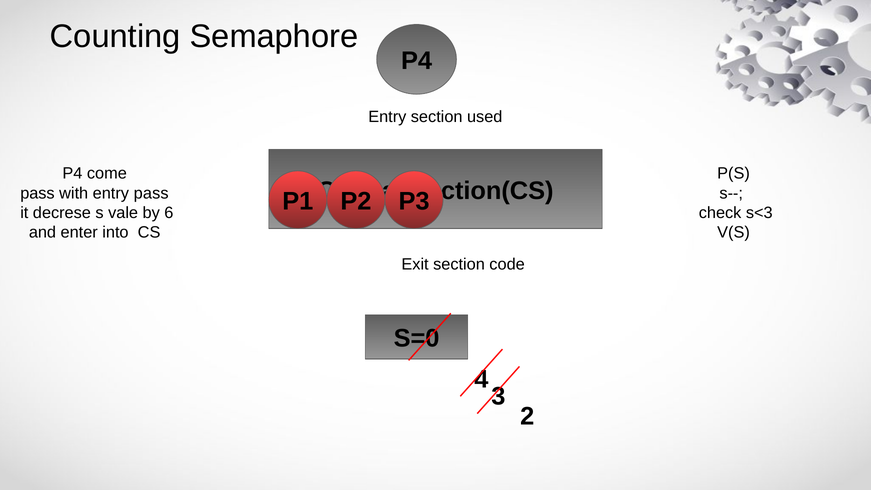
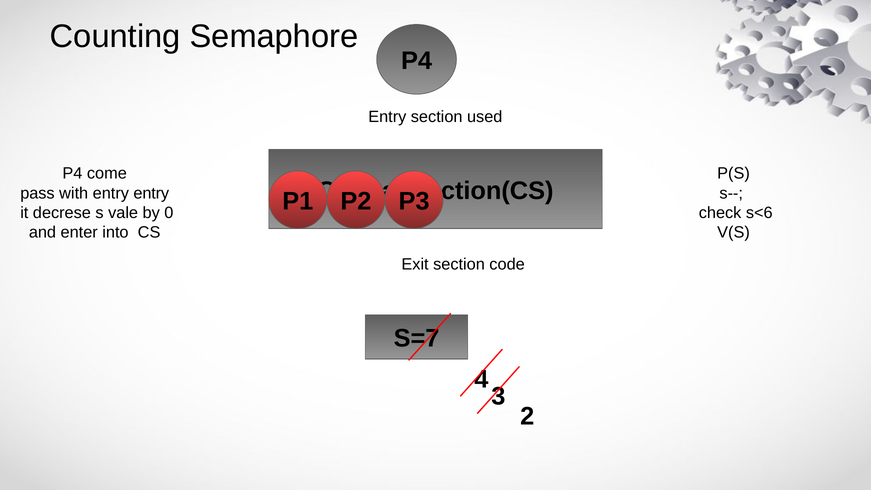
entry pass: pass -> entry
6: 6 -> 0
s<3: s<3 -> s<6
S=0: S=0 -> S=7
